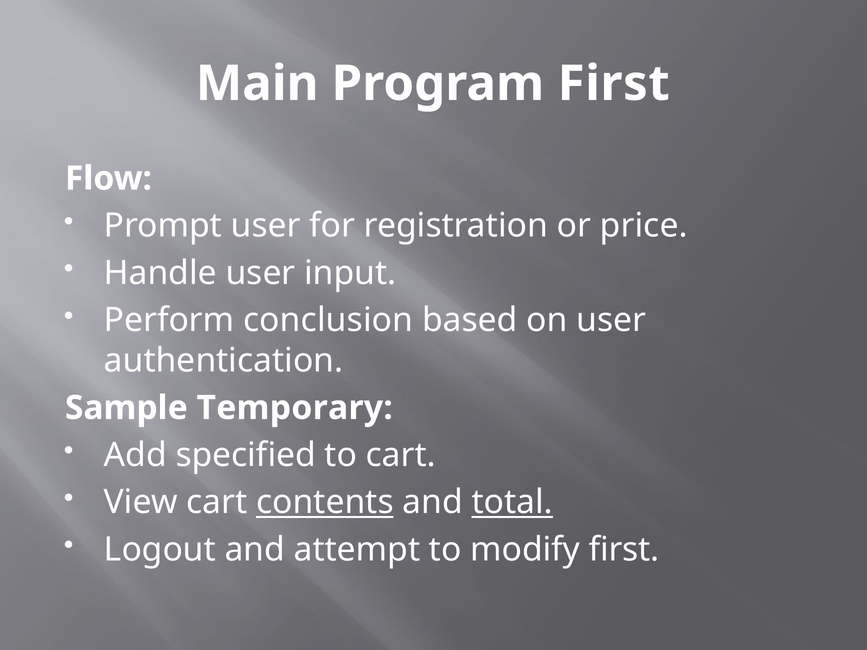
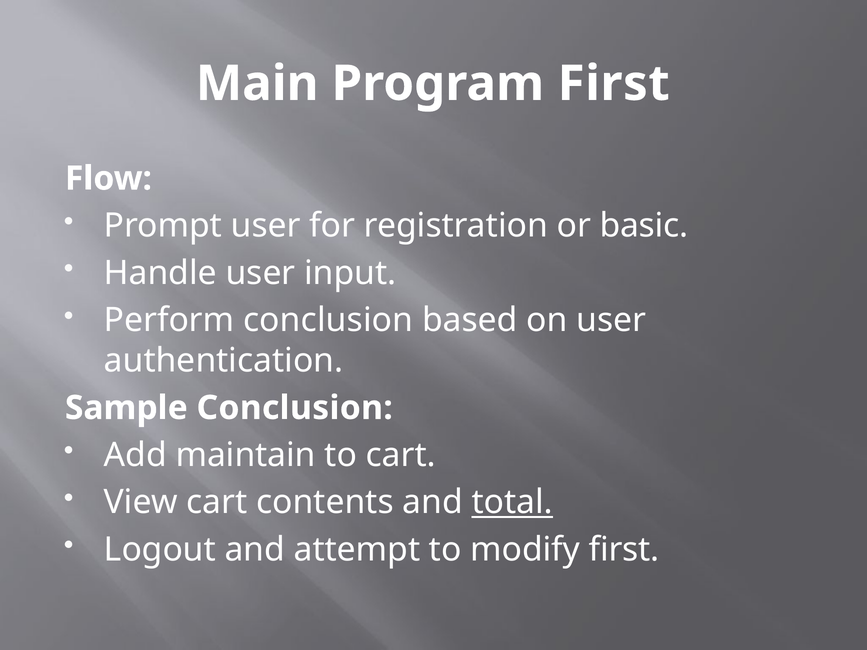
price: price -> basic
Sample Temporary: Temporary -> Conclusion
specified: specified -> maintain
contents underline: present -> none
